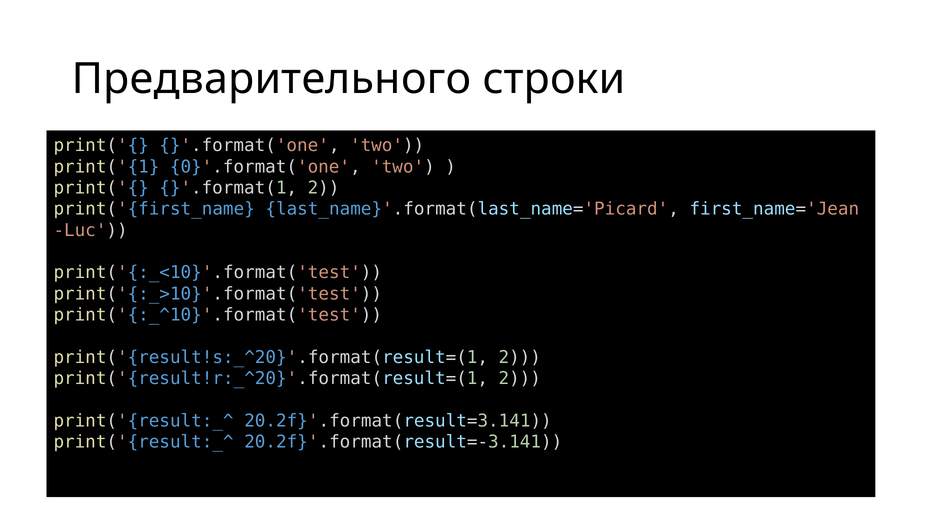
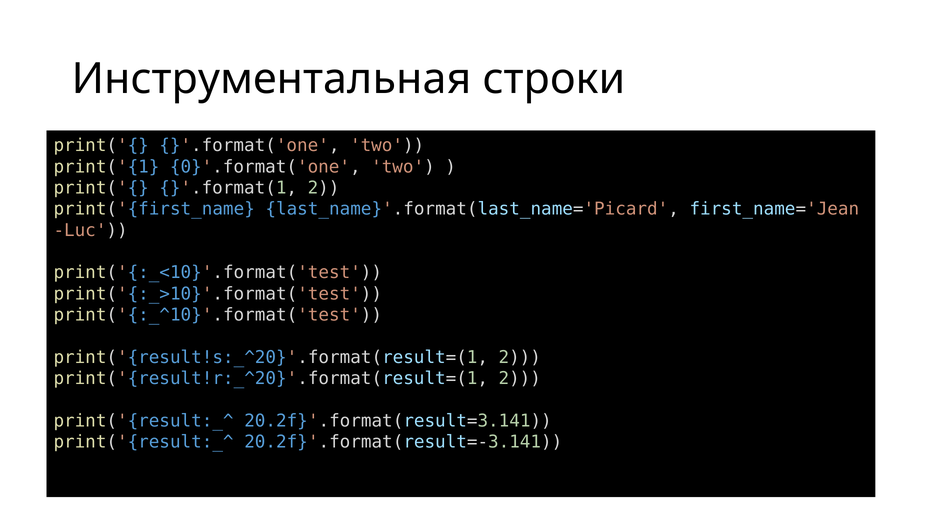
Предварительного: Предварительного -> Инструментальная
